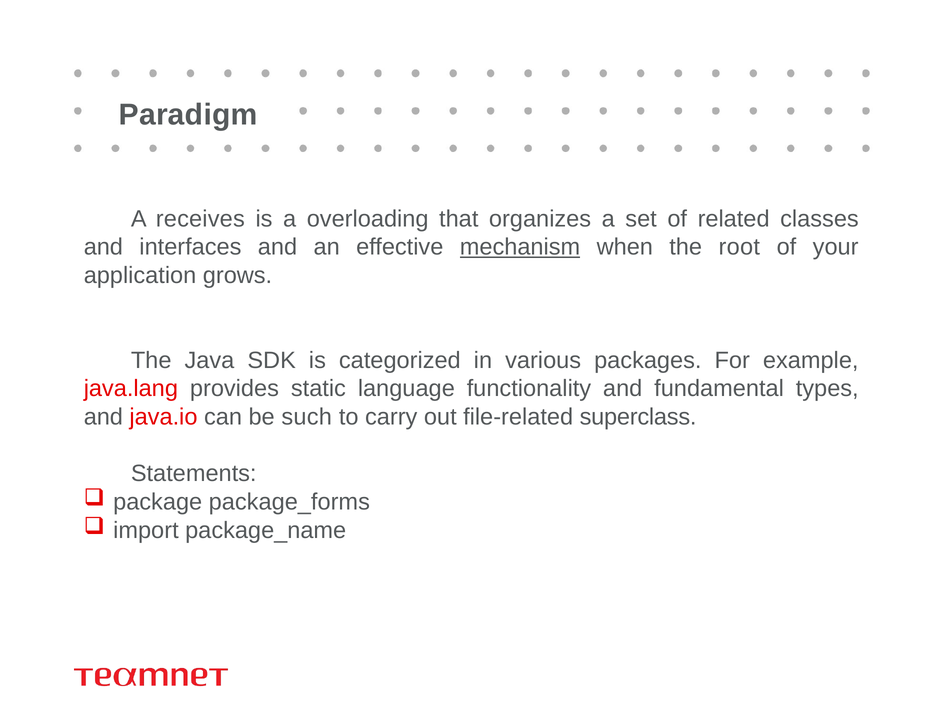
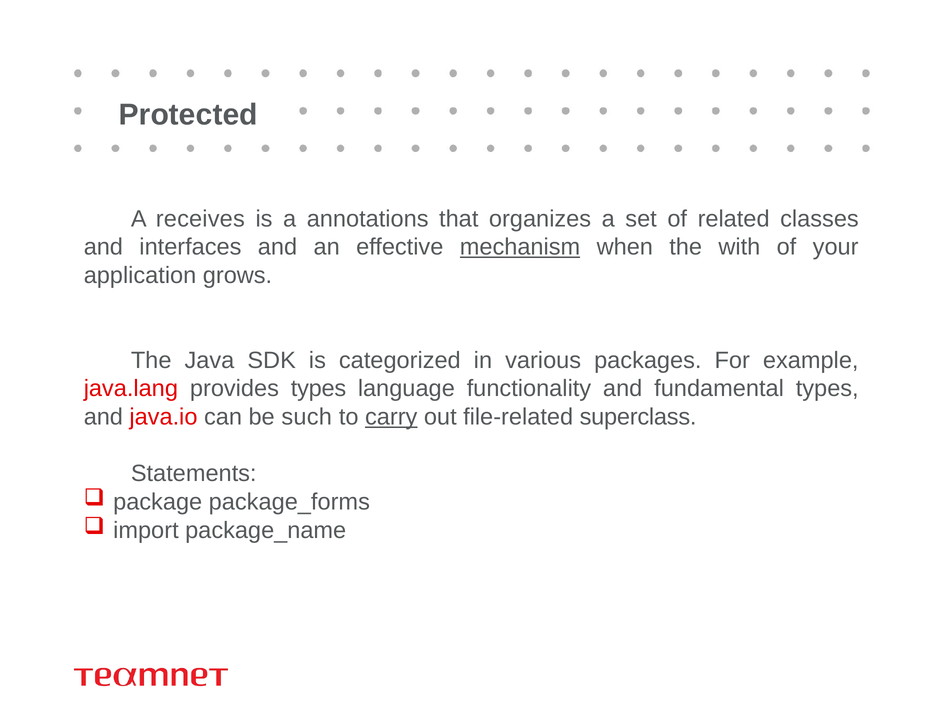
Paradigm: Paradigm -> Protected
overloading: overloading -> annotations
root: root -> with
provides static: static -> types
carry underline: none -> present
